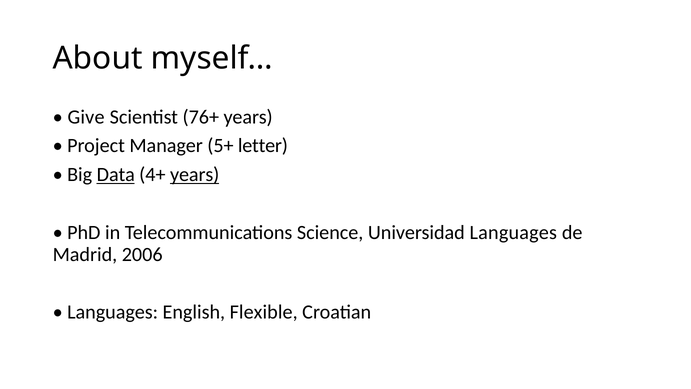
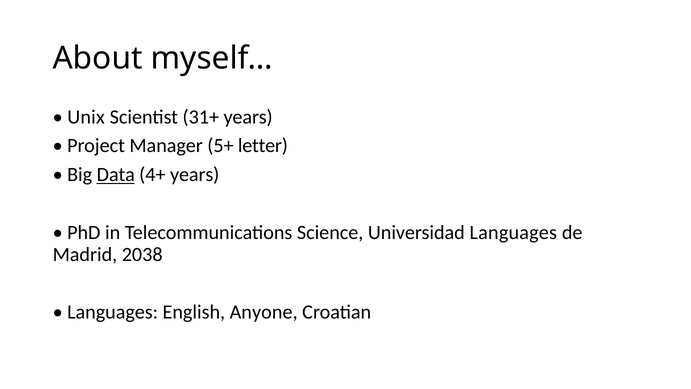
Give: Give -> Unix
76+: 76+ -> 31+
years at (195, 175) underline: present -> none
2006: 2006 -> 2038
Flexible: Flexible -> Anyone
